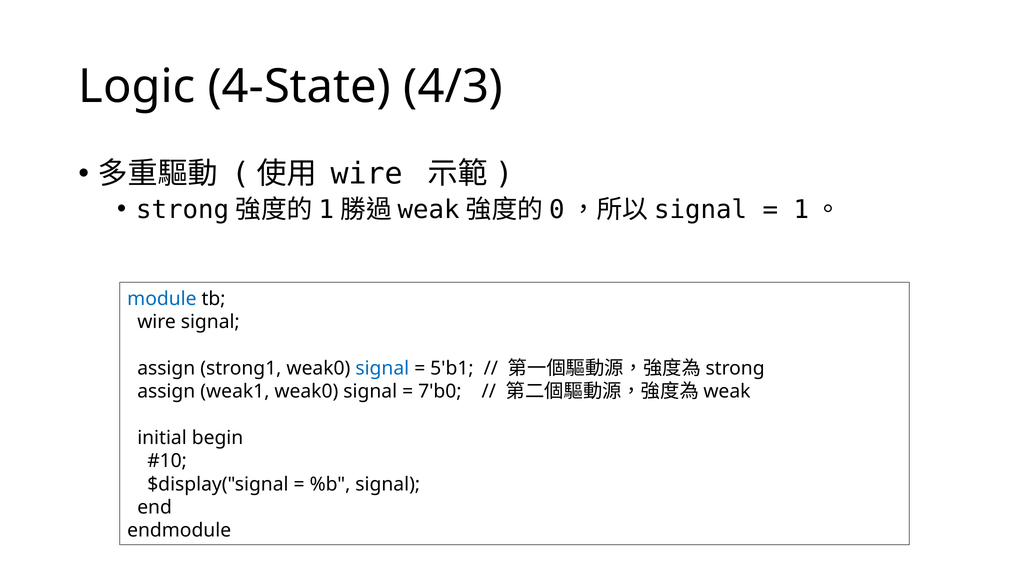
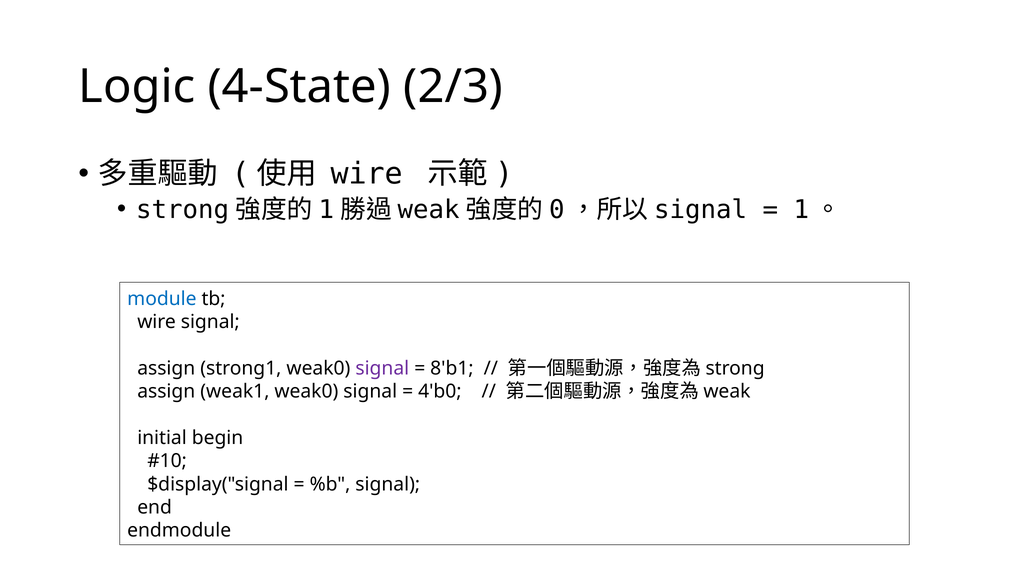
4/3: 4/3 -> 2/3
signal at (382, 368) colour: blue -> purple
5'b1: 5'b1 -> 8'b1
7'b0: 7'b0 -> 4'b0
